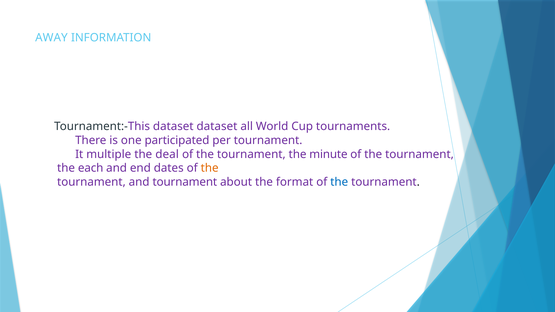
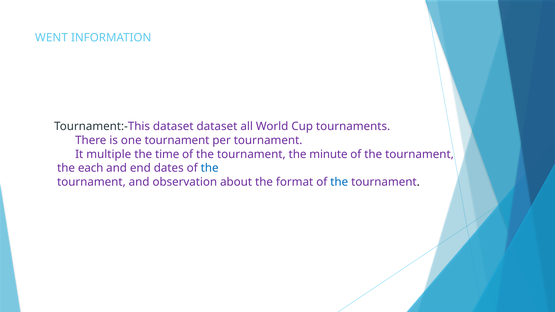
AWAY: AWAY -> WENT
one participated: participated -> tournament
deal: deal -> time
the at (210, 168) colour: orange -> blue
and tournament: tournament -> observation
